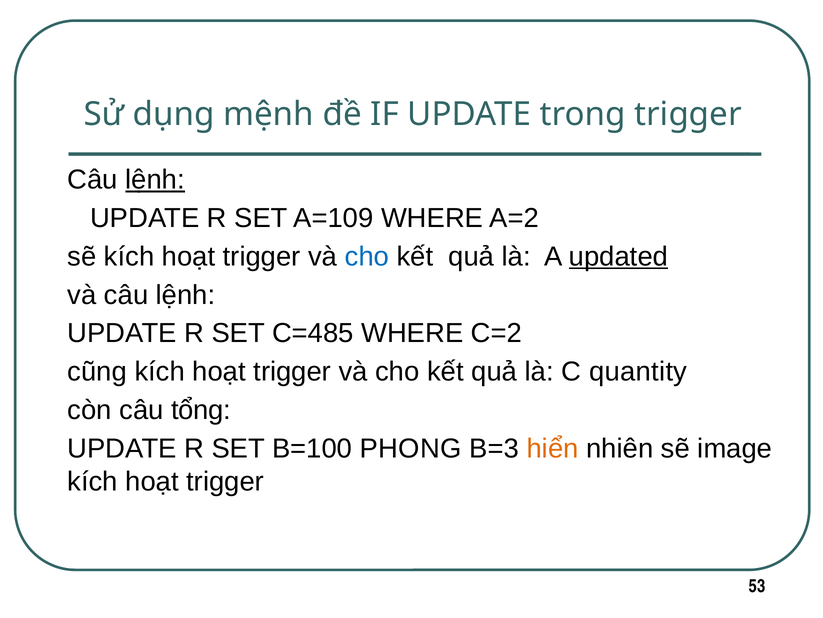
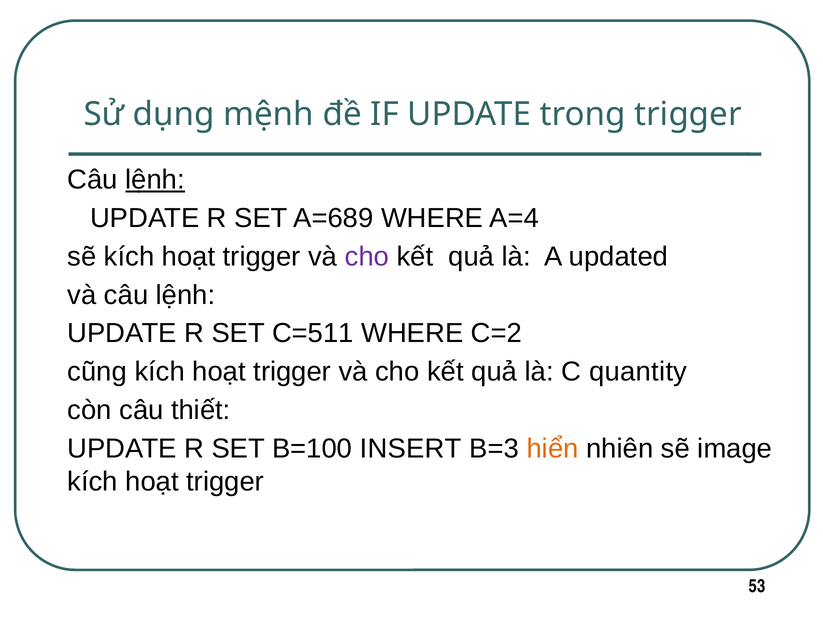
A=109: A=109 -> A=689
A=2: A=2 -> A=4
cho at (367, 256) colour: blue -> purple
updated underline: present -> none
C=485: C=485 -> C=511
tổng: tổng -> thiết
PHONG: PHONG -> INSERT
